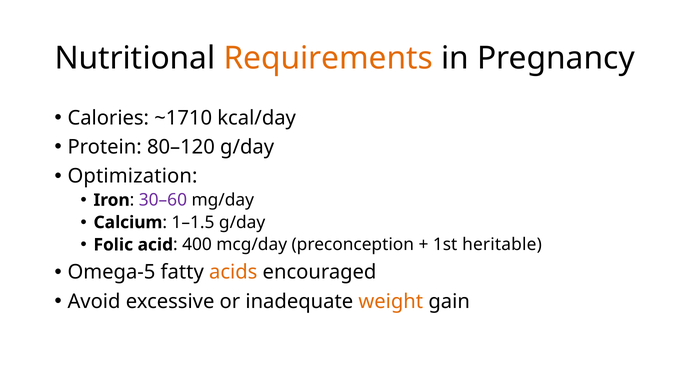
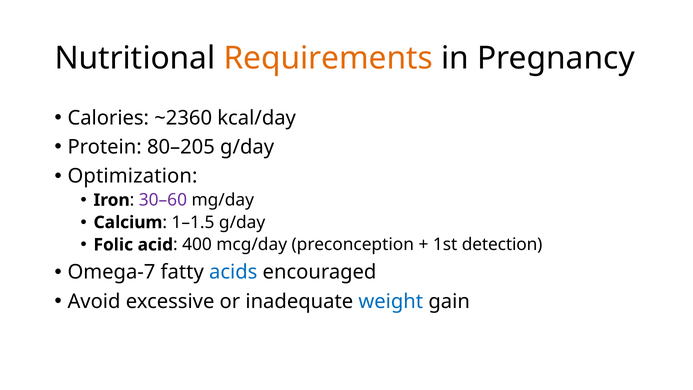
~1710: ~1710 -> ~2360
80–120: 80–120 -> 80–205
heritable: heritable -> detection
Omega-5: Omega-5 -> Omega-7
acids colour: orange -> blue
weight colour: orange -> blue
